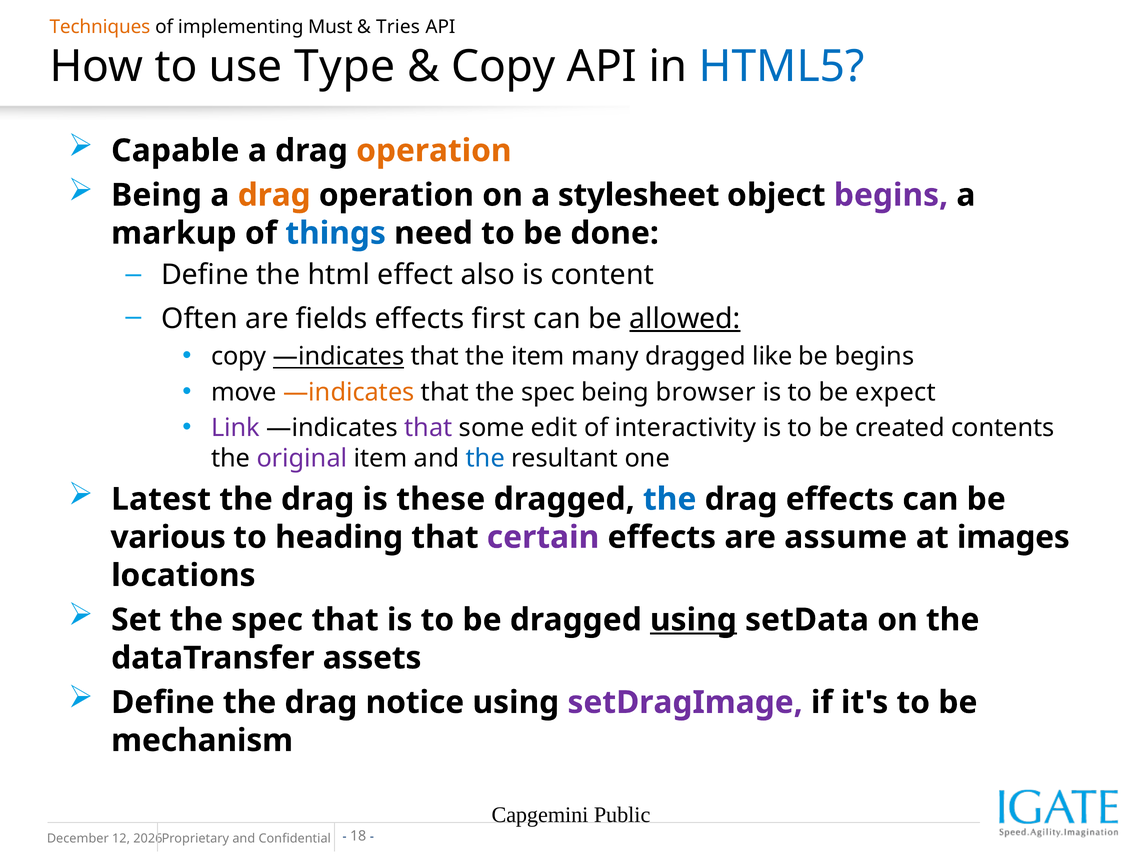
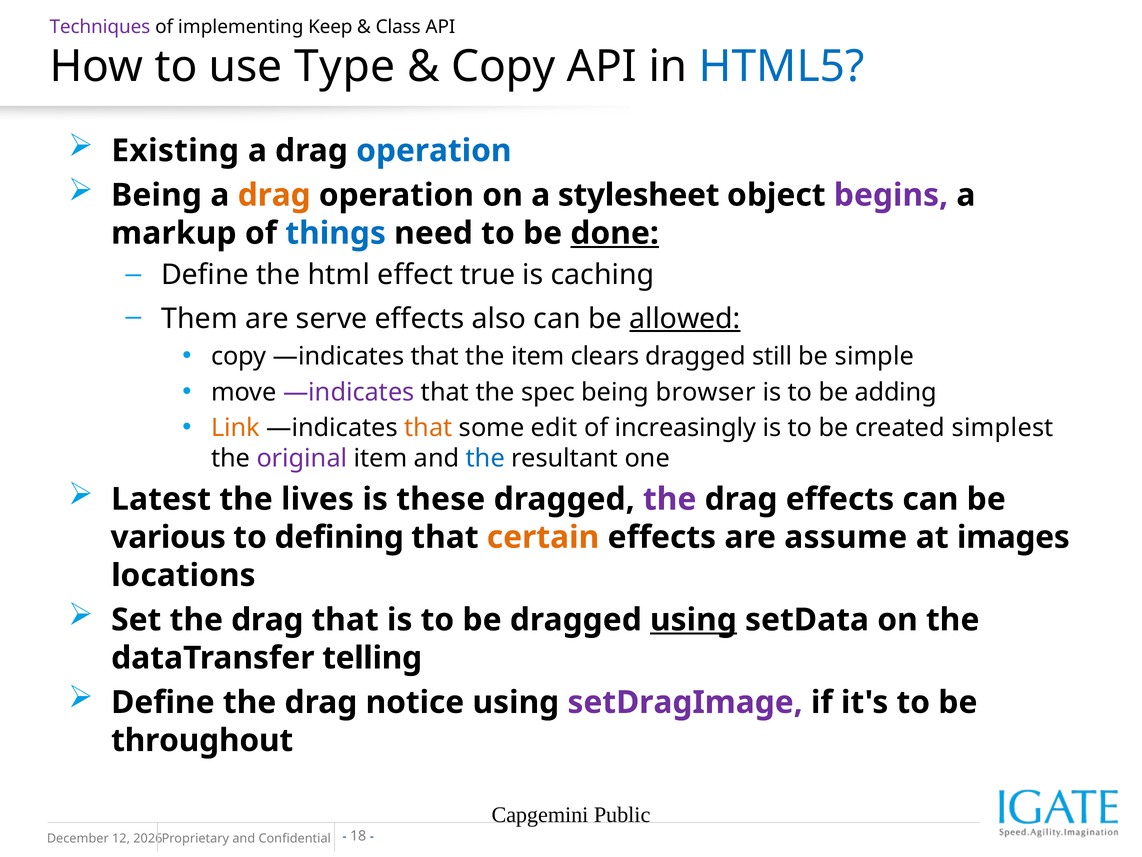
Techniques colour: orange -> purple
Must: Must -> Keep
Tries: Tries -> Class
Capable: Capable -> Existing
operation at (434, 151) colour: orange -> blue
done underline: none -> present
also: also -> true
content: content -> caching
Often: Often -> Them
fields: fields -> serve
first: first -> also
—indicates at (339, 356) underline: present -> none
many: many -> clears
like: like -> still
be begins: begins -> simple
—indicates at (349, 392) colour: orange -> purple
expect: expect -> adding
Link colour: purple -> orange
that at (428, 427) colour: purple -> orange
interactivity: interactivity -> increasingly
contents: contents -> simplest
drag at (318, 499): drag -> lives
the at (670, 499) colour: blue -> purple
heading: heading -> defining
certain colour: purple -> orange
Set the spec: spec -> drag
assets: assets -> telling
mechanism: mechanism -> throughout
